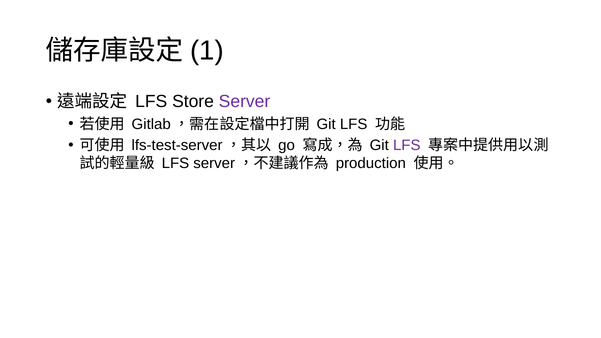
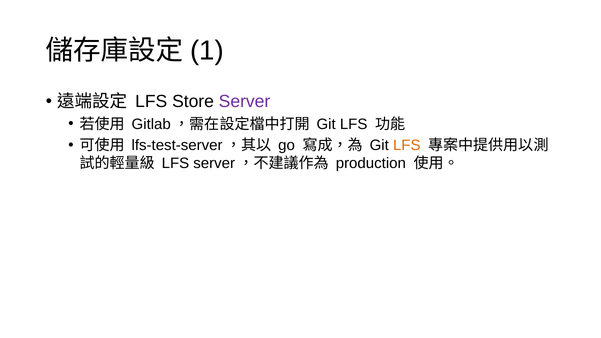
LFS at (407, 146) colour: purple -> orange
